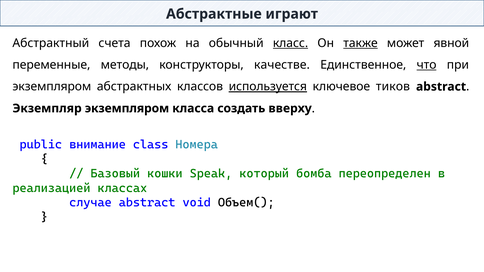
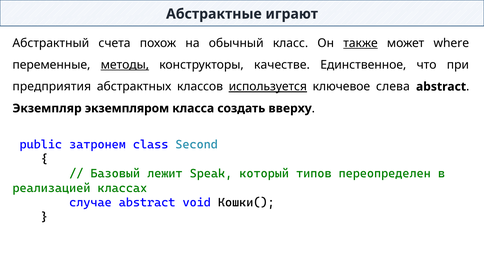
класс underline: present -> none
явной: явной -> where
методы underline: none -> present
что underline: present -> none
экземпляром at (52, 87): экземпляром -> предприятия
тиков: тиков -> слева
внимание: внимание -> затронем
Номера: Номера -> Second
кошки: кошки -> лежит
бомба: бомба -> типов
Объем(: Объем( -> Кошки(
